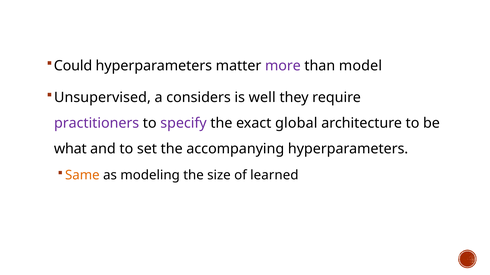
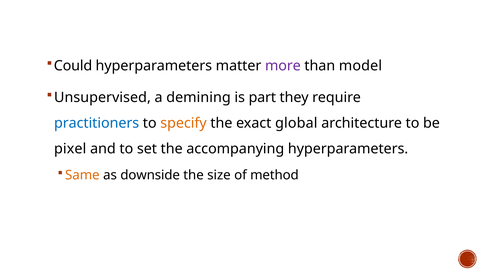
considers: considers -> demining
well: well -> part
practitioners colour: purple -> blue
specify colour: purple -> orange
what: what -> pixel
modeling: modeling -> downside
learned: learned -> method
